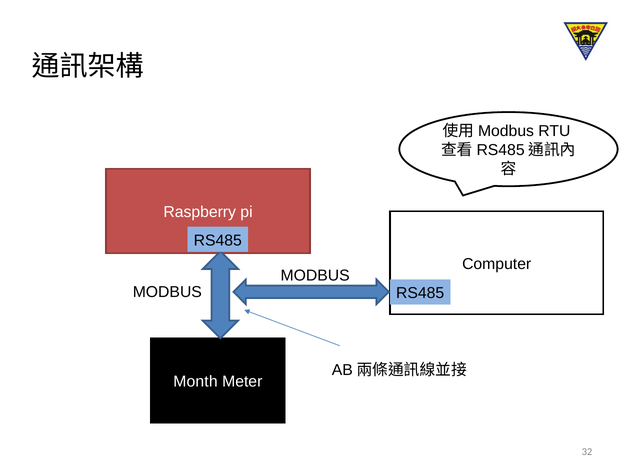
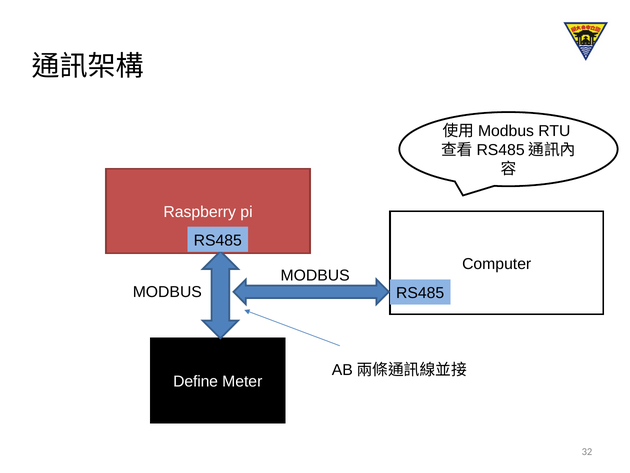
Month: Month -> Define
